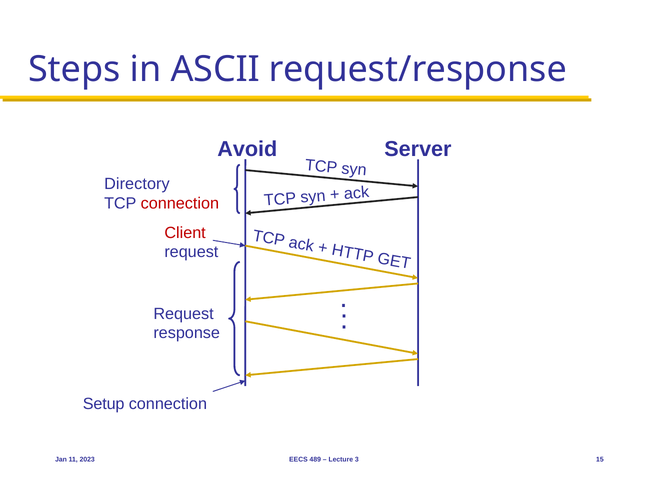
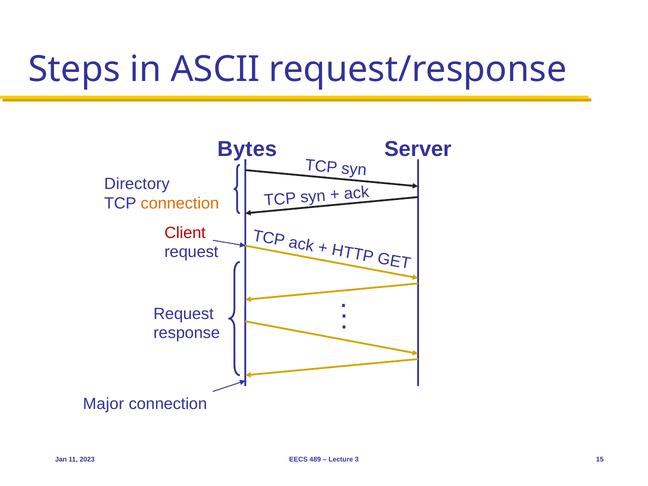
Avoid: Avoid -> Bytes
connection at (180, 204) colour: red -> orange
Setup: Setup -> Major
